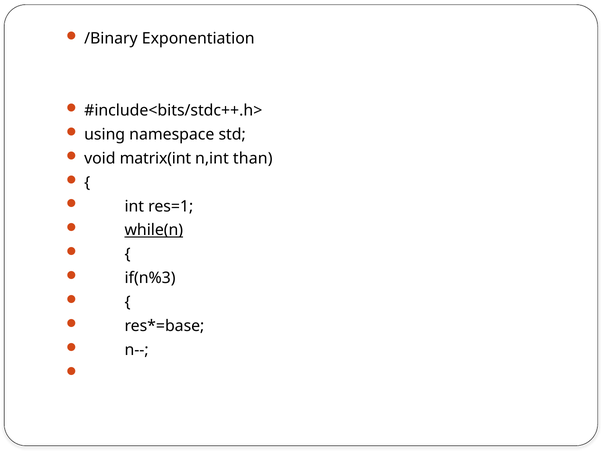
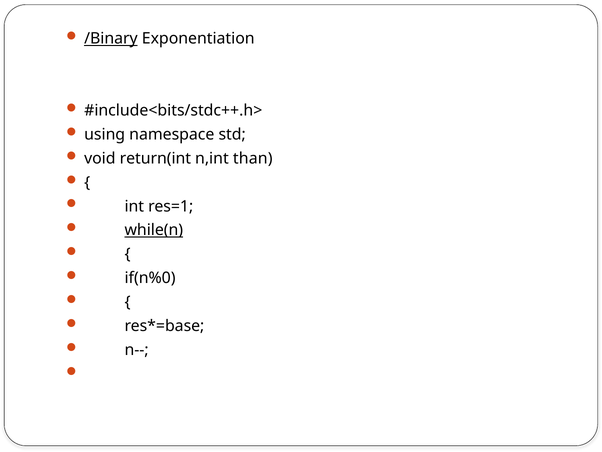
/Binary underline: none -> present
matrix(int: matrix(int -> return(int
if(n%3: if(n%3 -> if(n%0
